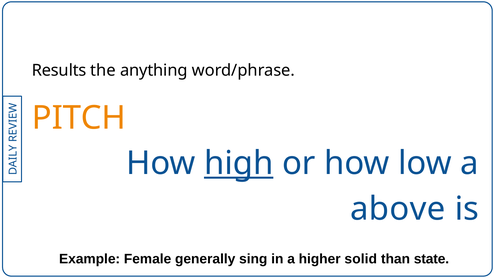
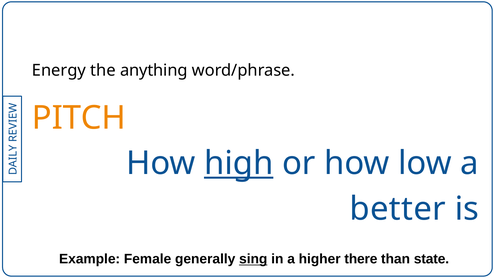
Results: Results -> Energy
above: above -> better
sing underline: none -> present
solid: solid -> there
